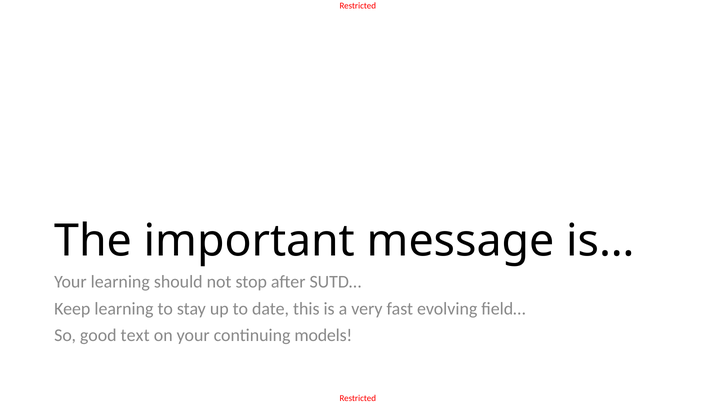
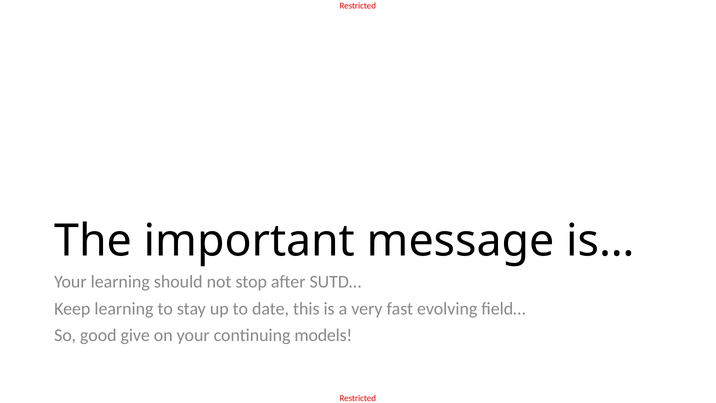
text: text -> give
